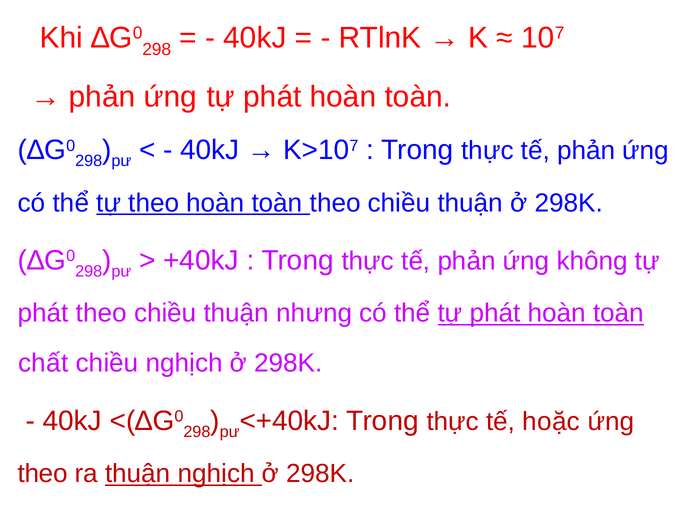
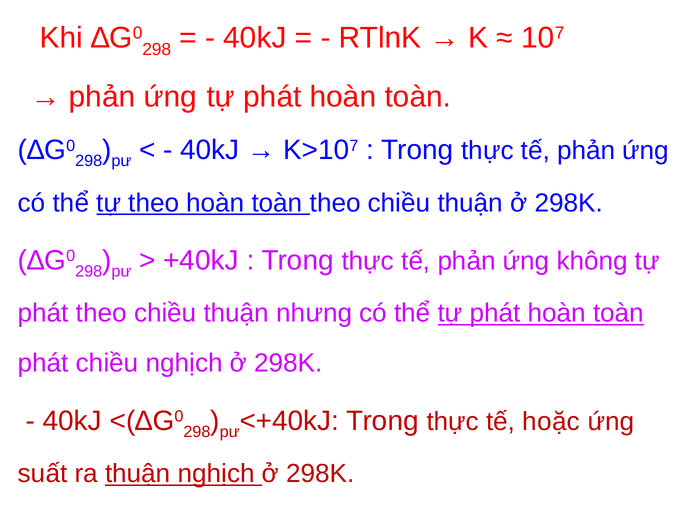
chất at (43, 363): chất -> phát
theo at (43, 474): theo -> suất
